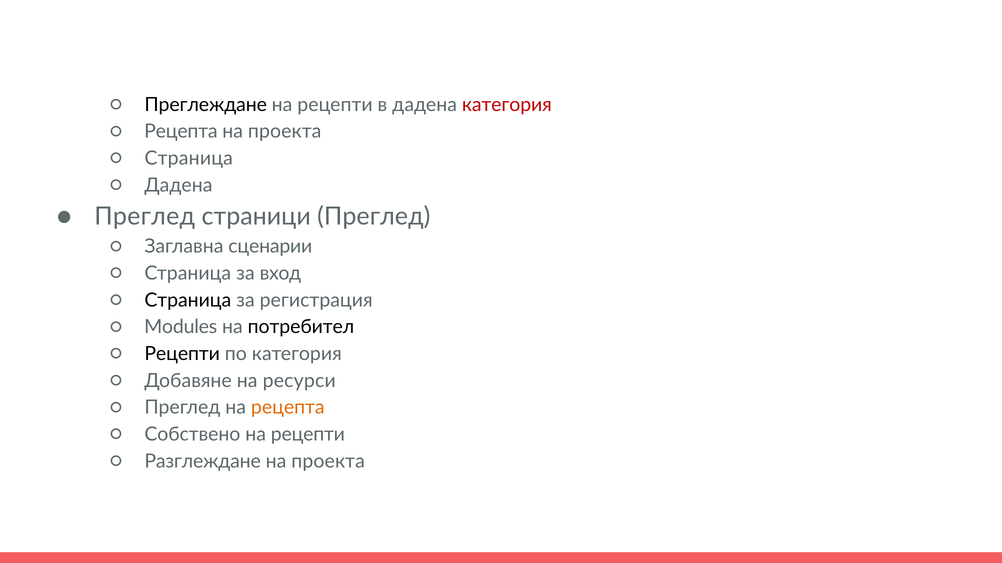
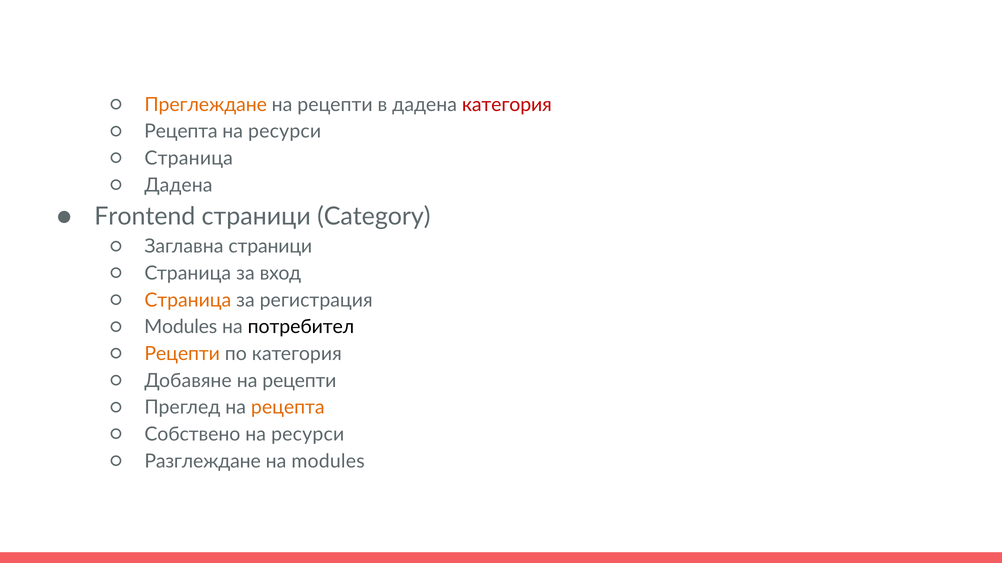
Преглеждане colour: black -> orange
проекта at (285, 132): проекта -> ресурси
Преглед at (145, 217): Преглед -> Frontend
страници Преглед: Преглед -> Category
Заглавна сценарии: сценарии -> страници
Страница at (188, 300) colour: black -> orange
Рецепти at (182, 354) colour: black -> orange
Добавяне на ресурси: ресурси -> рецепти
рецепти at (308, 435): рецепти -> ресурси
проекта at (328, 462): проекта -> modules
